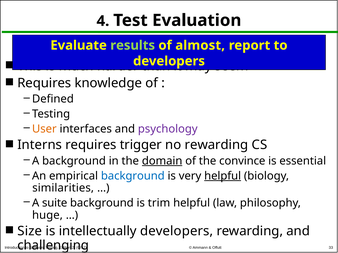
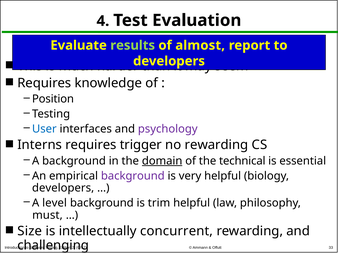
Defined: Defined -> Position
User colour: orange -> blue
convince: convince -> technical
background at (133, 176) colour: blue -> purple
helpful at (223, 176) underline: present -> none
similarities at (63, 188): similarities -> developers
suite: suite -> level
huge: huge -> must
intellectually developers: developers -> concurrent
